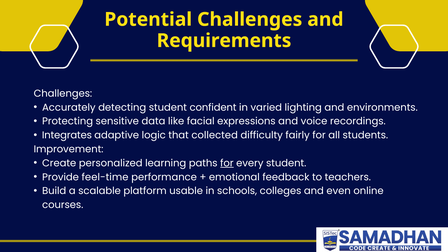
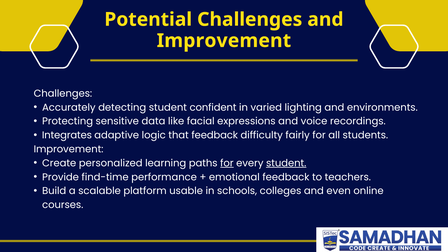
Requirements at (224, 41): Requirements -> Improvement
that collected: collected -> feedback
student at (286, 163) underline: none -> present
feel-time: feel-time -> find-time
